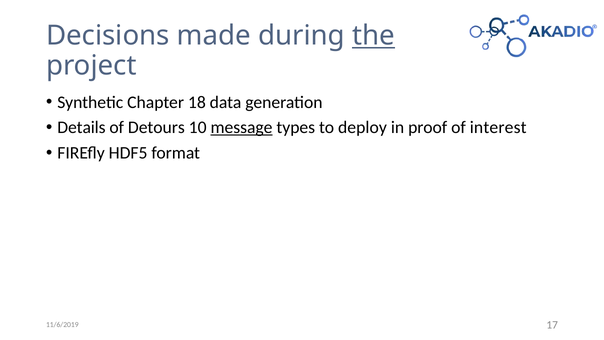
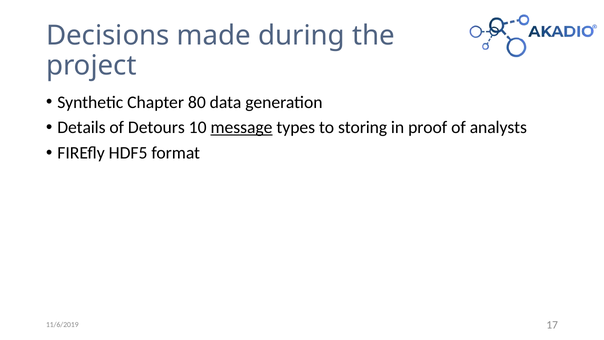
the underline: present -> none
18: 18 -> 80
deploy: deploy -> storing
interest: interest -> analysts
